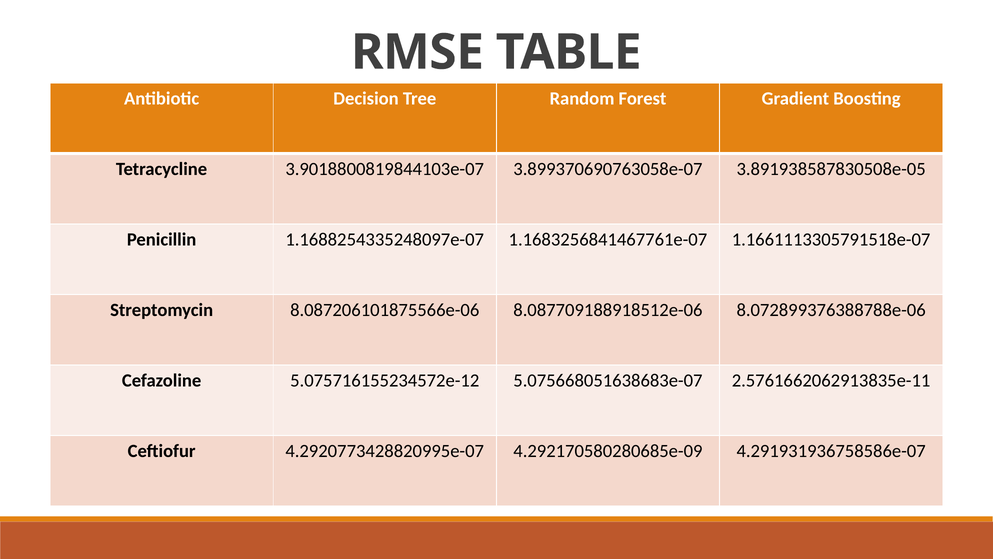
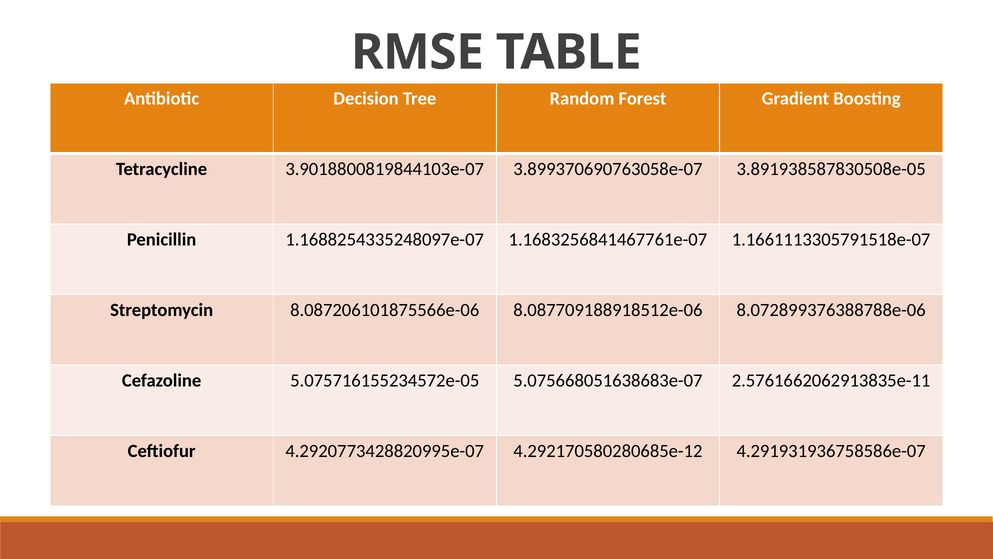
5.075716155234572e-12: 5.075716155234572e-12 -> 5.075716155234572e-05
4.292170580280685e-09: 4.292170580280685e-09 -> 4.292170580280685e-12
